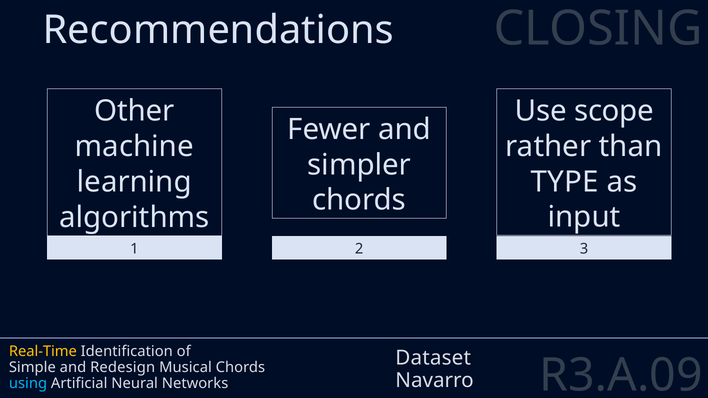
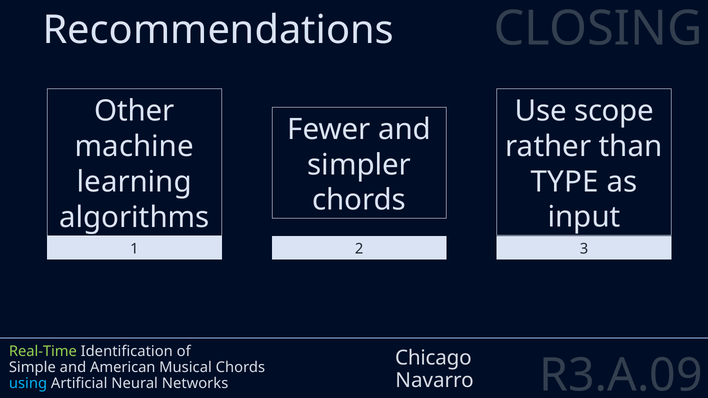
Real-Time colour: yellow -> light green
Dataset: Dataset -> Chicago
Redesign: Redesign -> American
